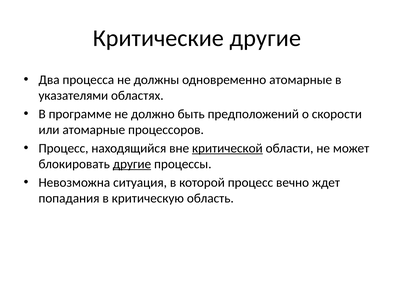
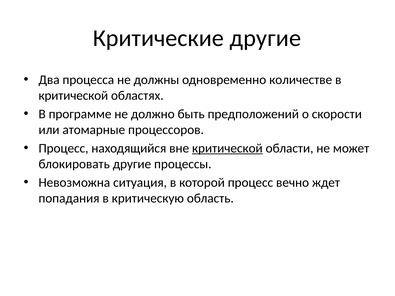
одновременно атомарные: атомарные -> количестве
указателями at (73, 96): указателями -> критической
другие at (132, 164) underline: present -> none
